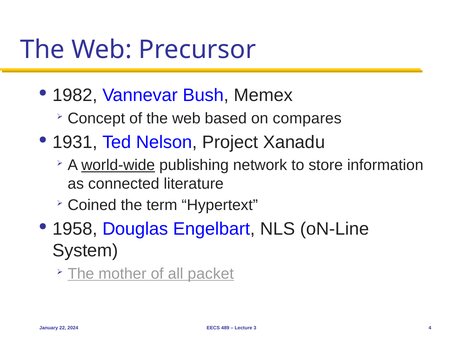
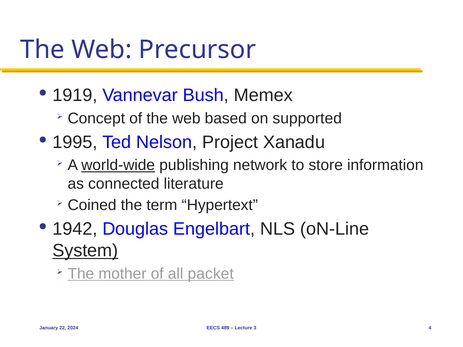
1982: 1982 -> 1919
compares: compares -> supported
1931: 1931 -> 1995
1958: 1958 -> 1942
System underline: none -> present
